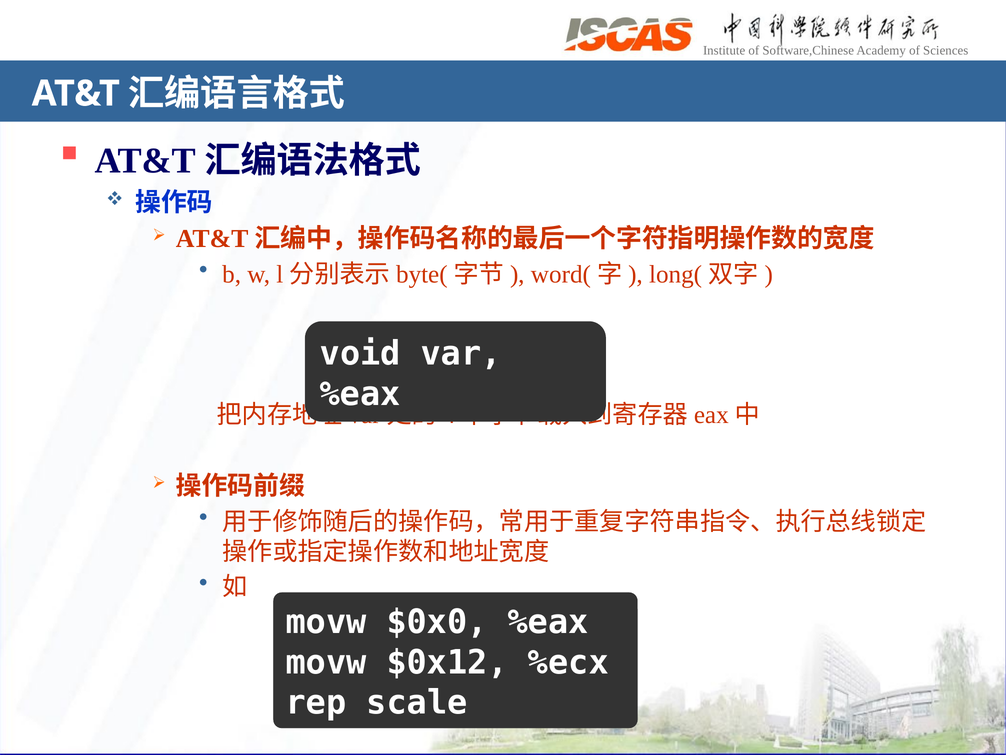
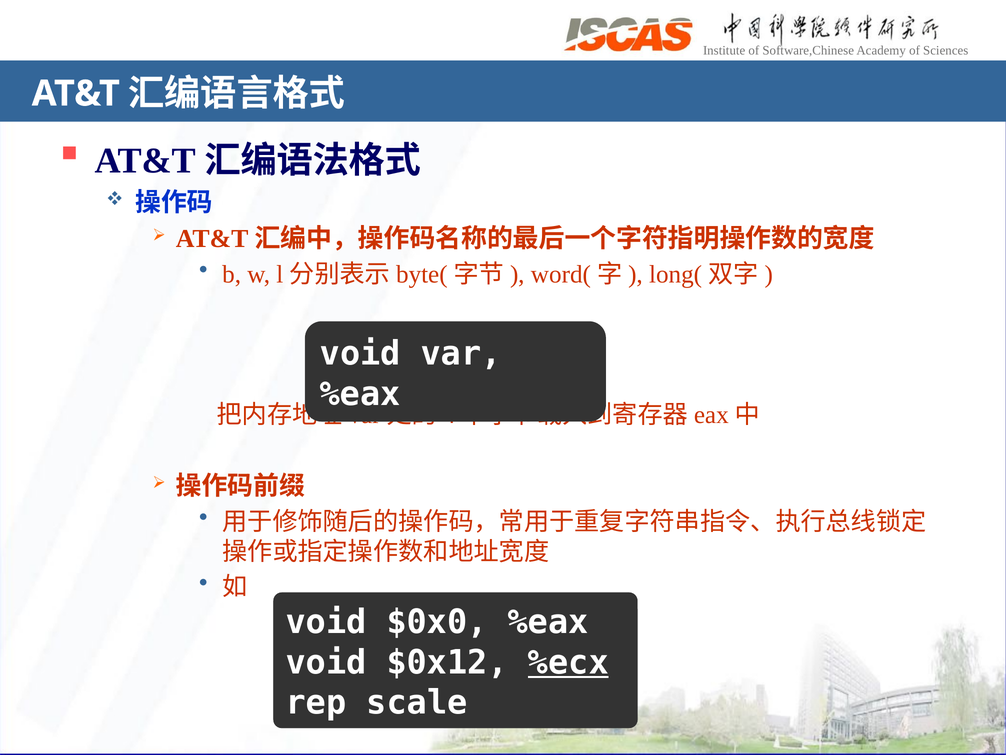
movw at (326, 622): movw -> void
movw at (326, 662): movw -> void
%ecx underline: none -> present
